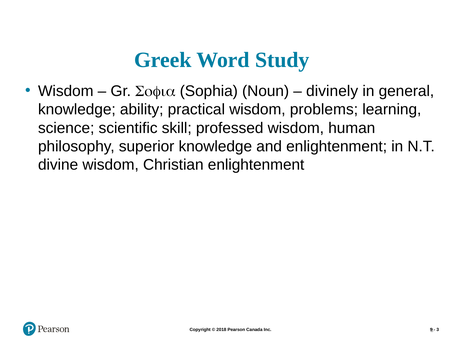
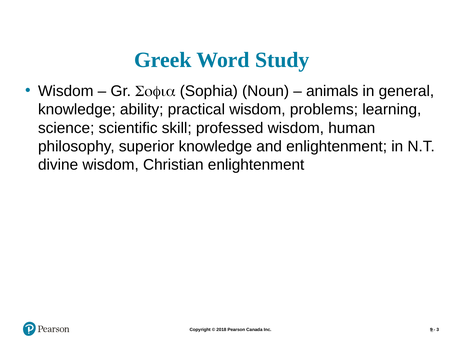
divinely: divinely -> animals
